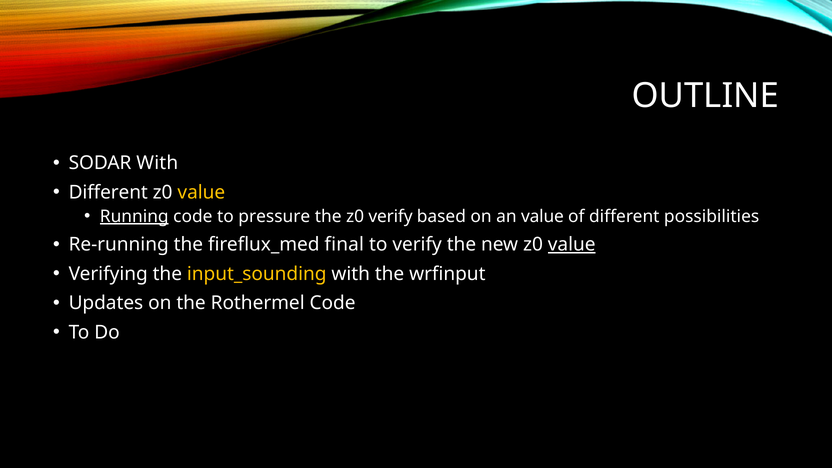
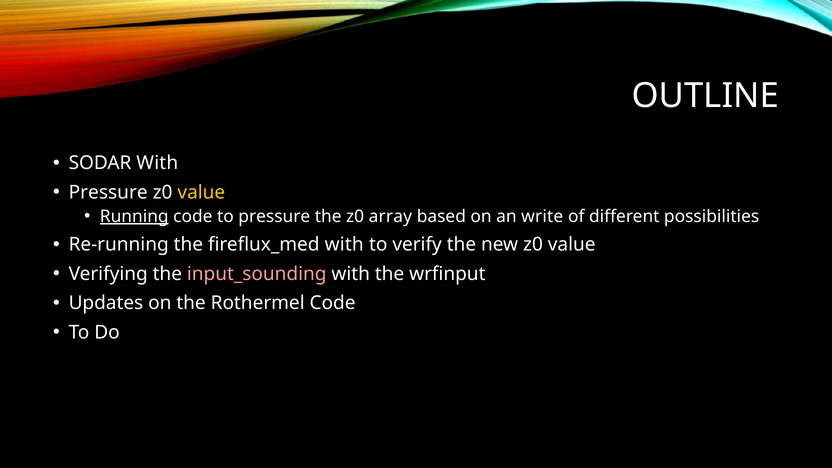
Different at (108, 192): Different -> Pressure
z0 verify: verify -> array
an value: value -> write
fireflux_med final: final -> with
value at (572, 245) underline: present -> none
input_sounding colour: yellow -> pink
